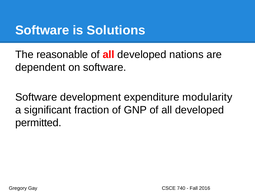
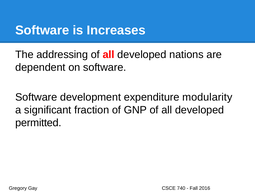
Solutions: Solutions -> Increases
reasonable: reasonable -> addressing
